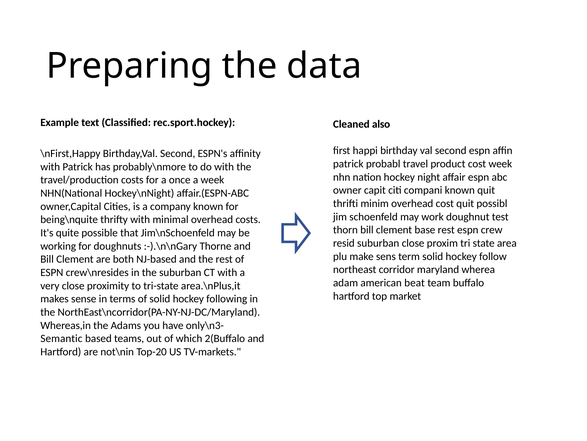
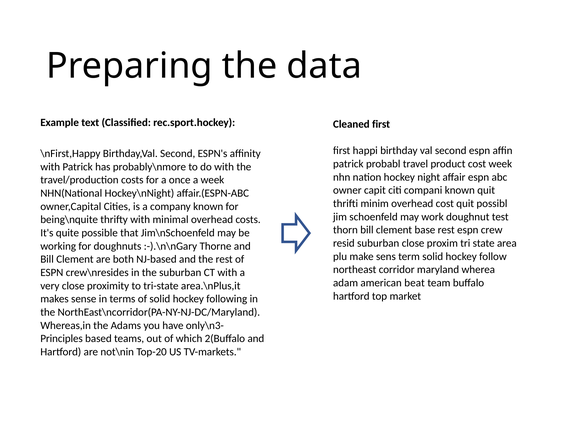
Cleaned also: also -> first
Semantic: Semantic -> Principles
